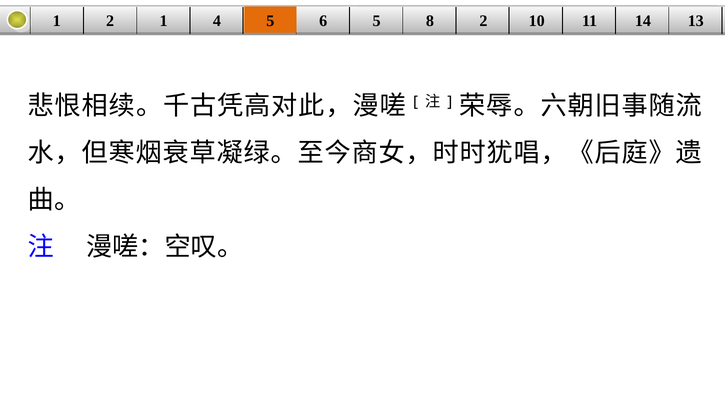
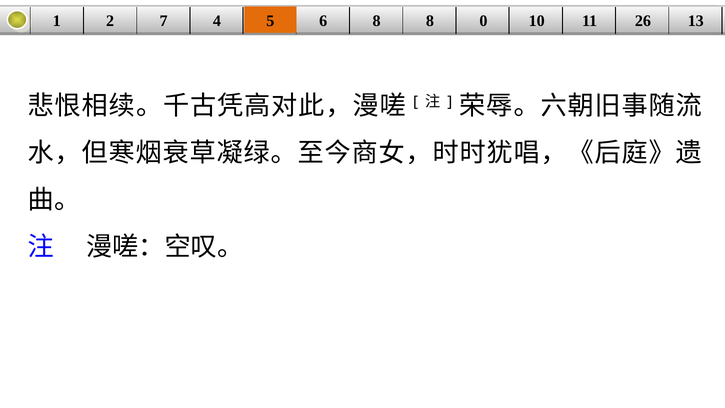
2 1: 1 -> 7
6 5: 5 -> 8
8 2: 2 -> 0
14: 14 -> 26
